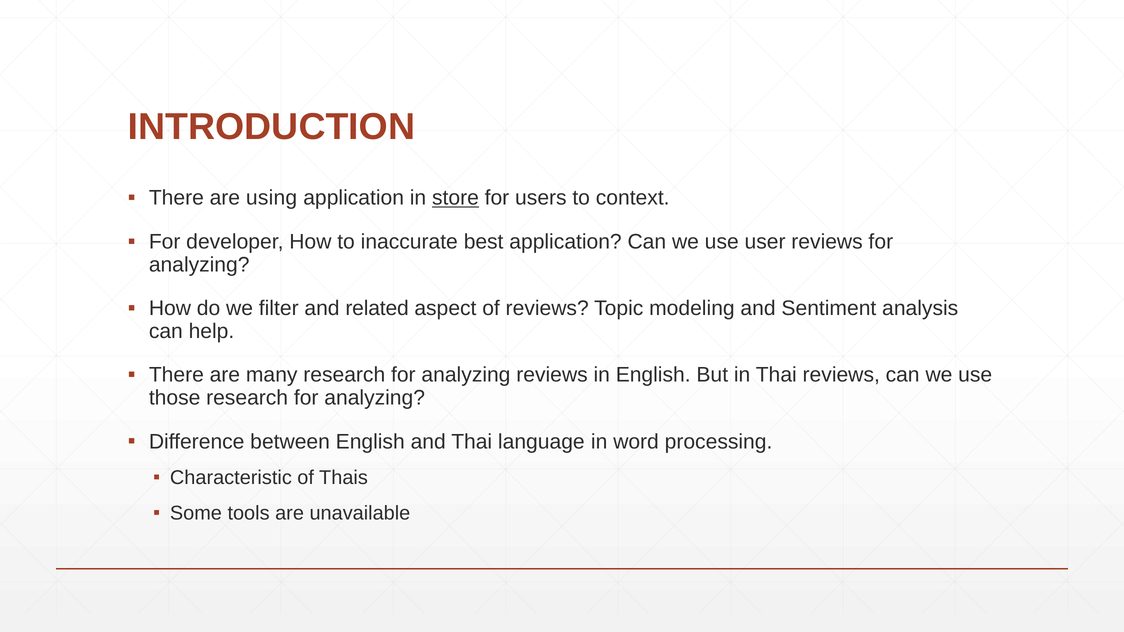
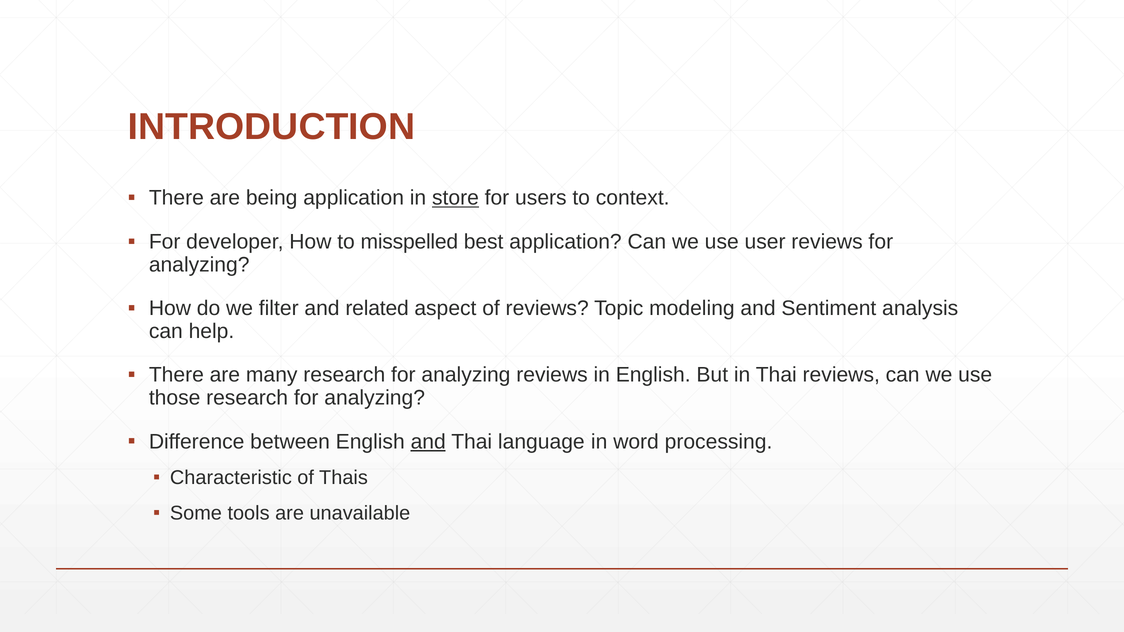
using: using -> being
inaccurate: inaccurate -> misspelled
and at (428, 442) underline: none -> present
